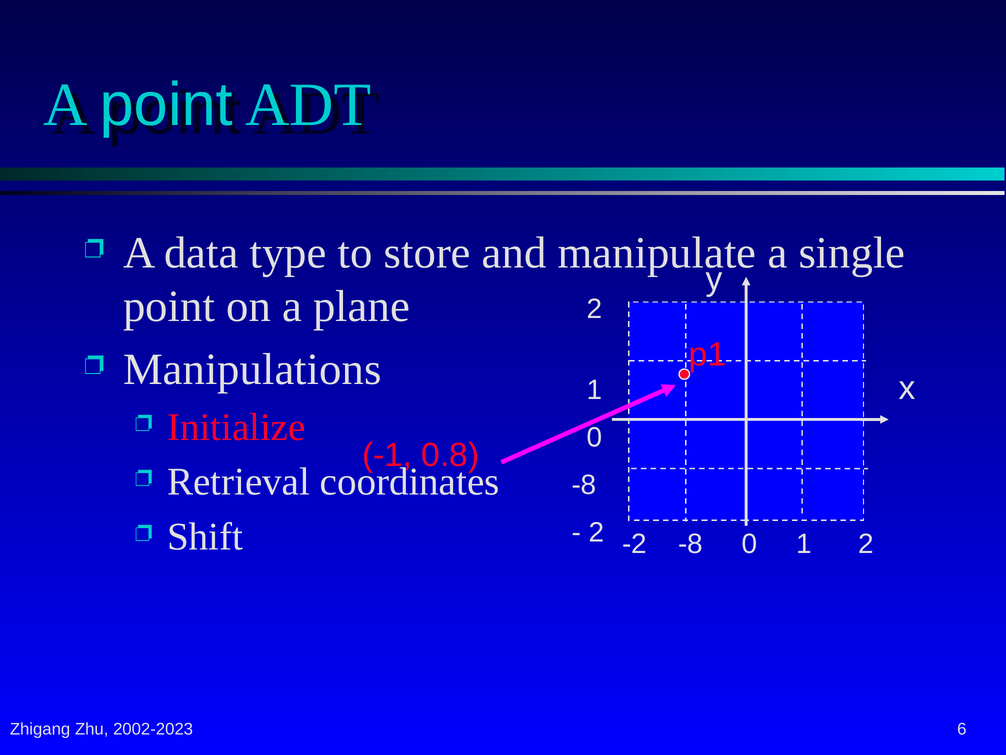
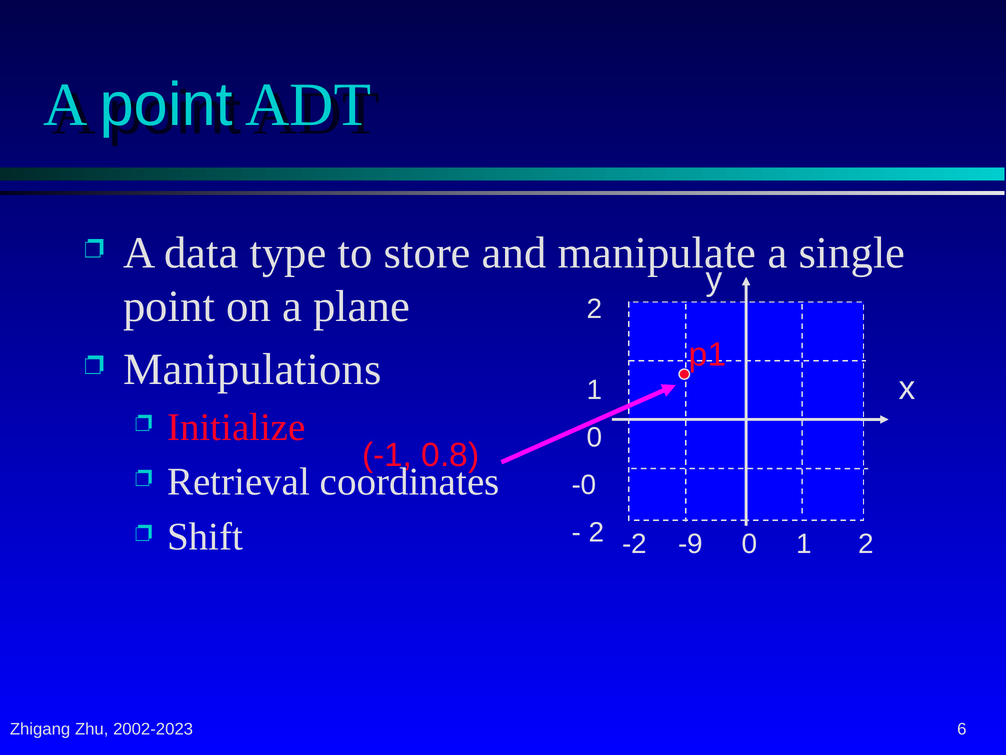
-8 at (584, 485): -8 -> -0
-2 -8: -8 -> -9
